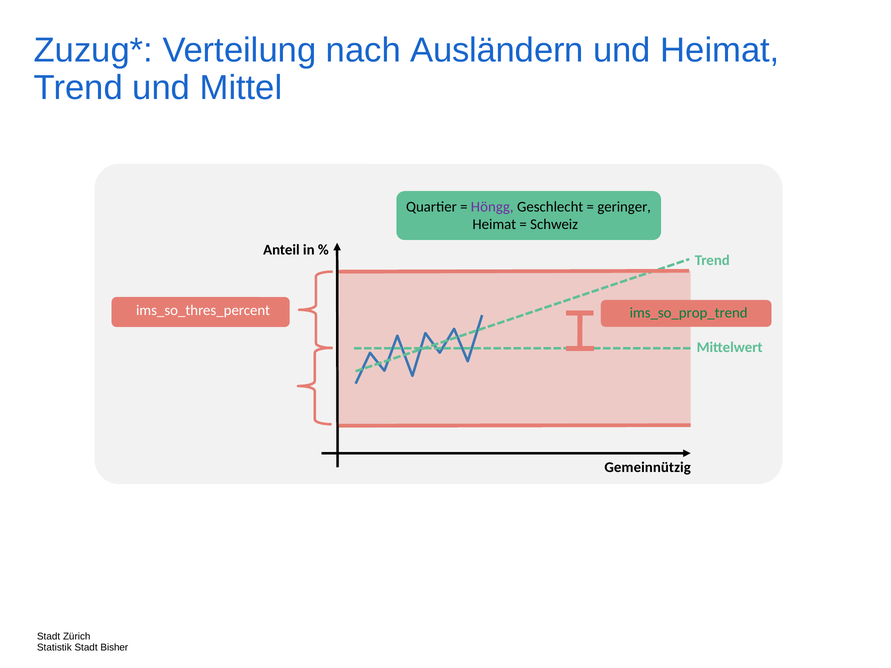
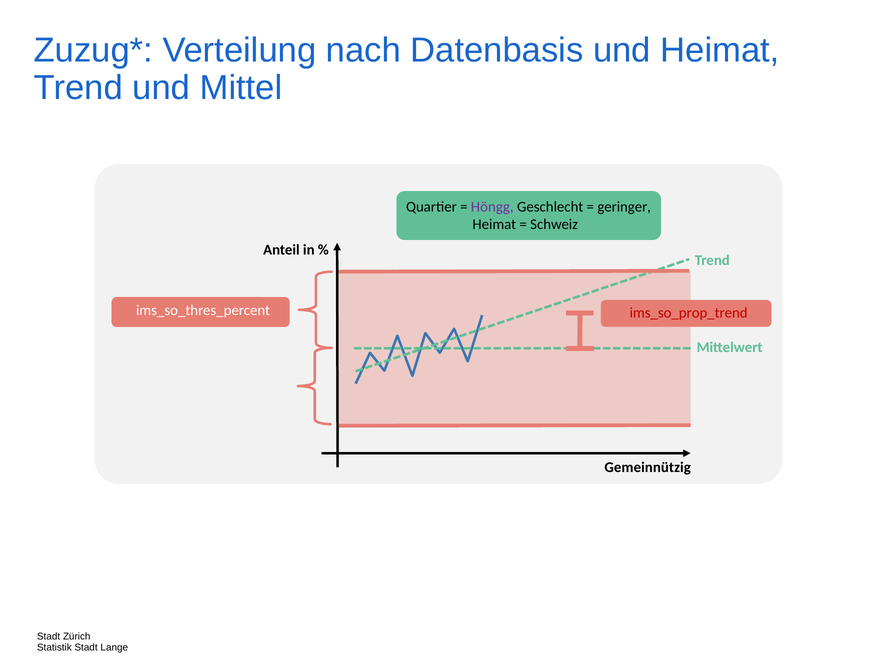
Ausländern: Ausländern -> Datenbasis
ims_so_prop_trend colour: green -> red
Bisher: Bisher -> Lange
